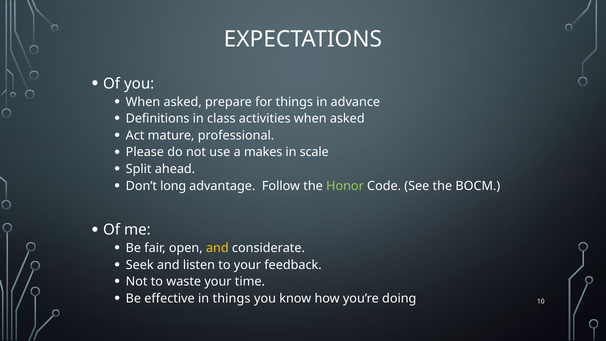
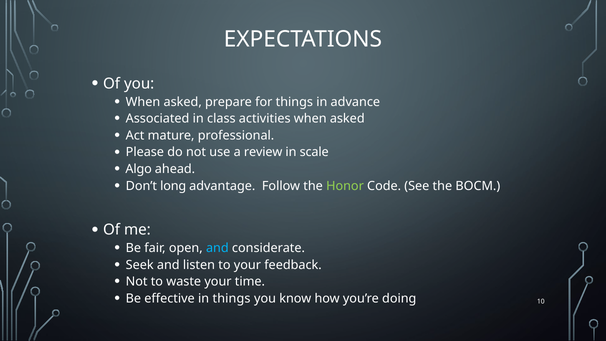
Definitions: Definitions -> Associated
makes: makes -> review
Split: Split -> Algo
and at (217, 248) colour: yellow -> light blue
